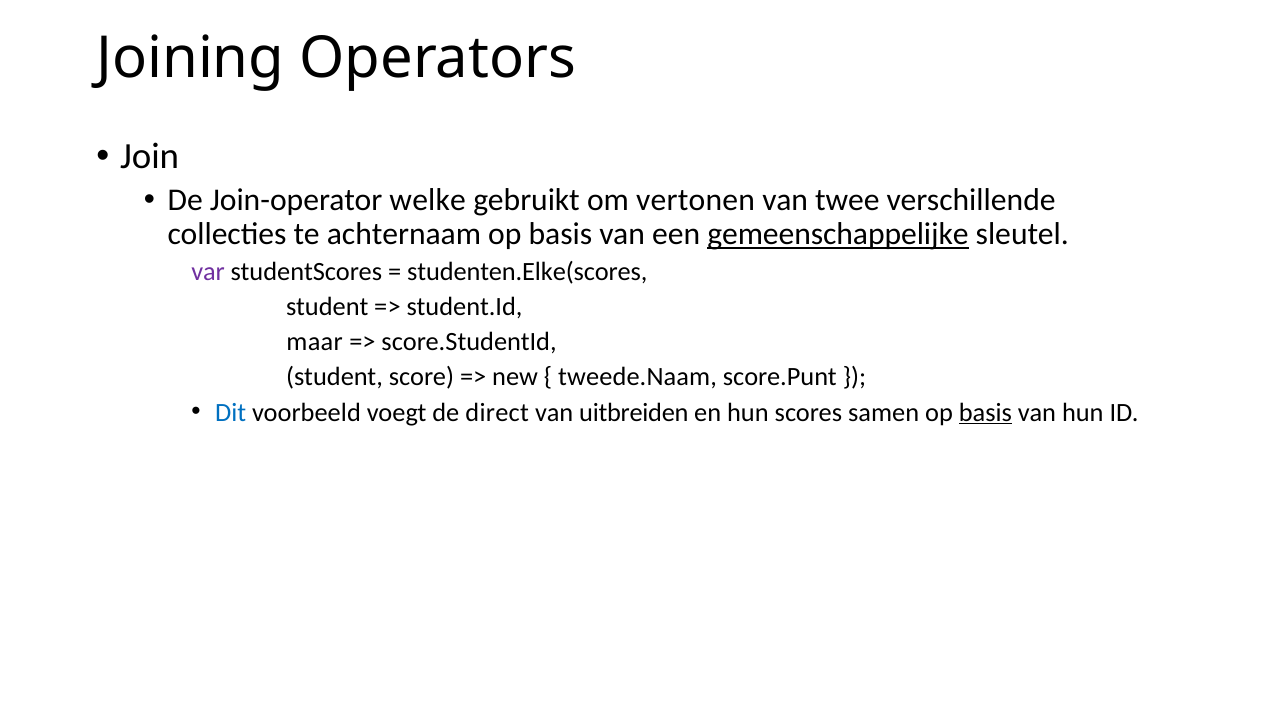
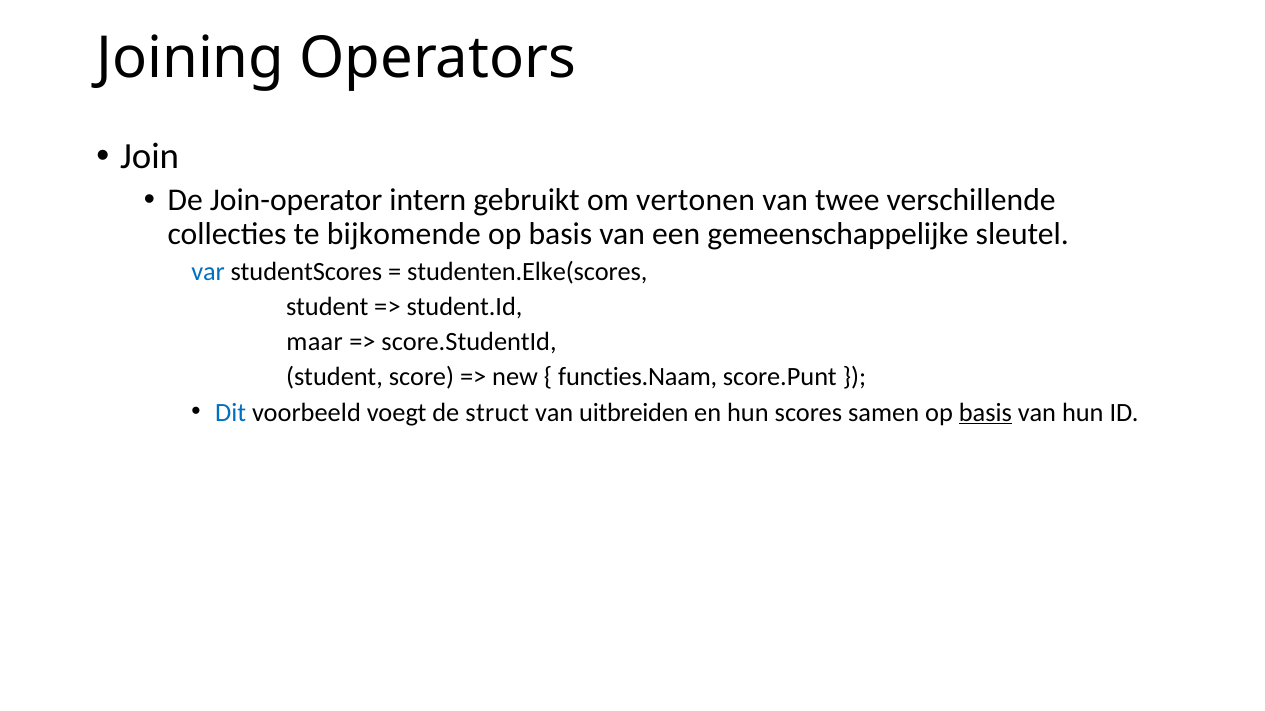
welke: welke -> intern
achternaam: achternaam -> bijkomende
gemeenschappelijke underline: present -> none
var colour: purple -> blue
tweede.Naam: tweede.Naam -> functies.Naam
direct: direct -> struct
